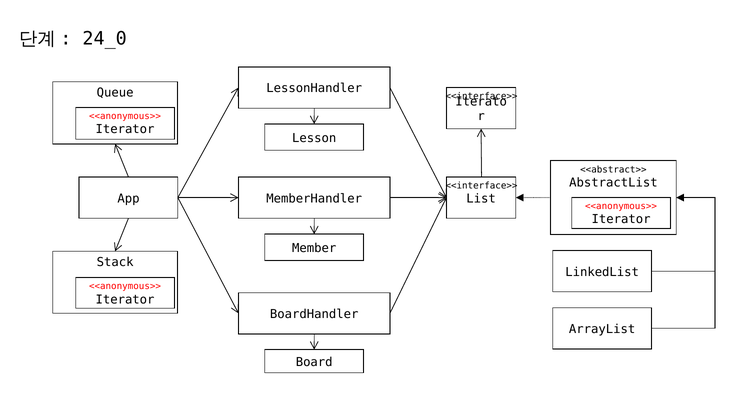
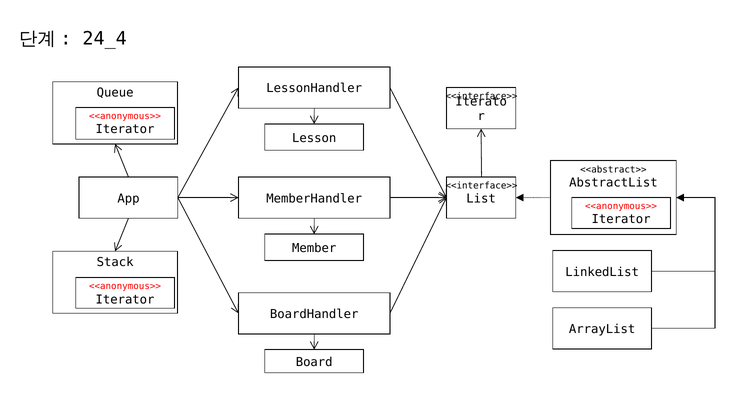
24_0: 24_0 -> 24_4
